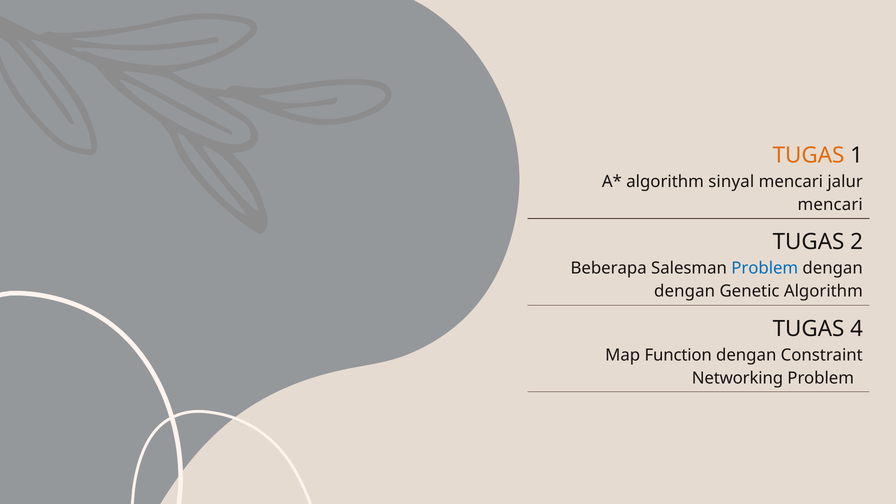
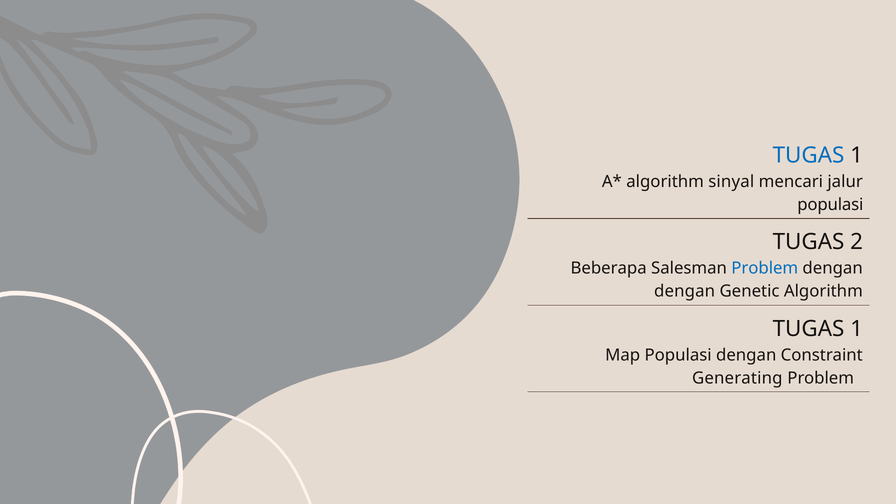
TUGAS at (809, 155) colour: orange -> blue
mencari at (830, 205): mencari -> populasi
4 at (857, 329): 4 -> 1
Map Function: Function -> Populasi
Networking: Networking -> Generating
